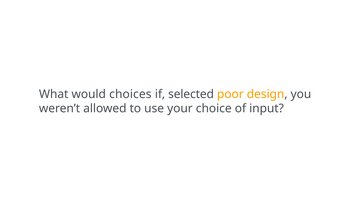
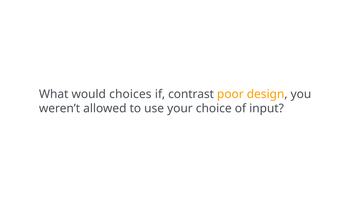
selected: selected -> contrast
